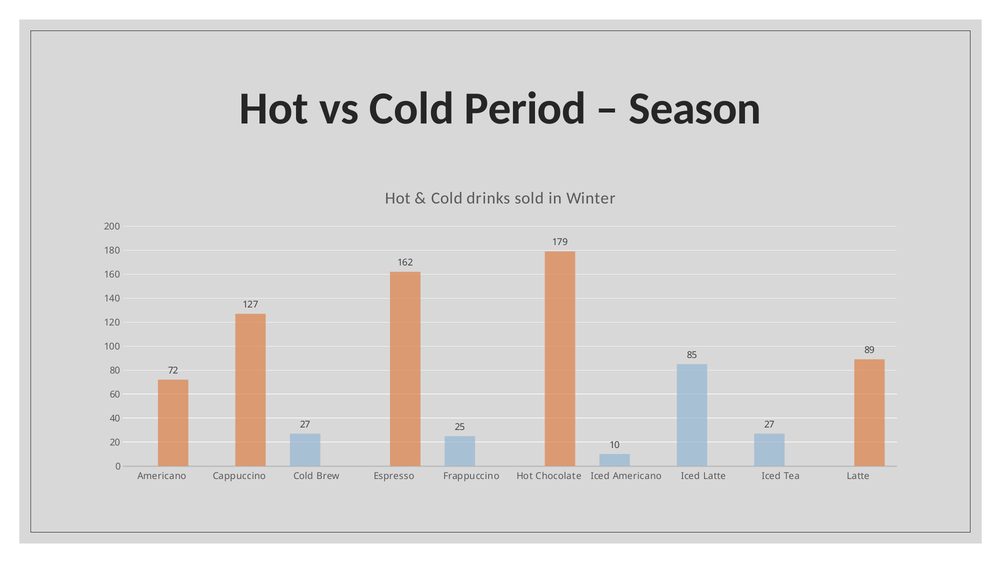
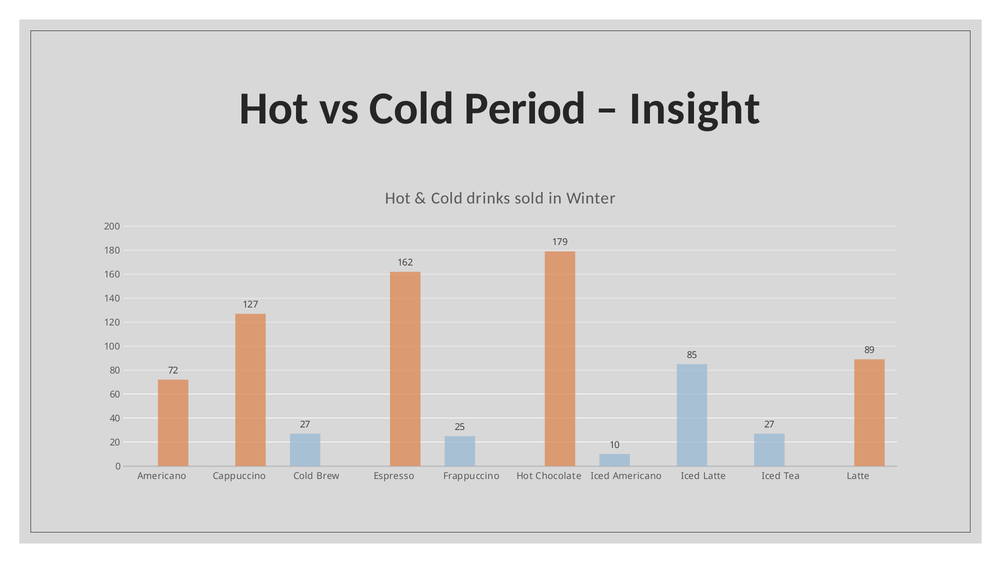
Season: Season -> Insight
